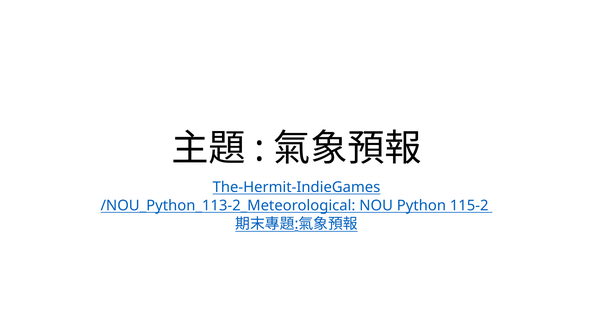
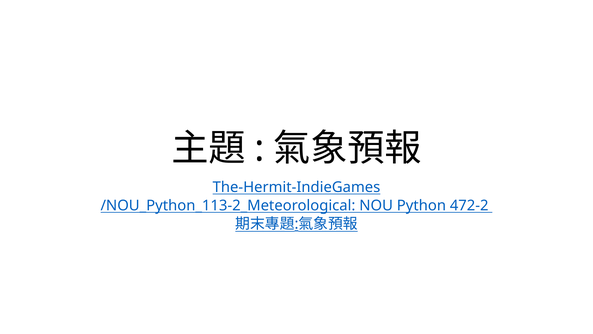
115-2: 115-2 -> 472-2
